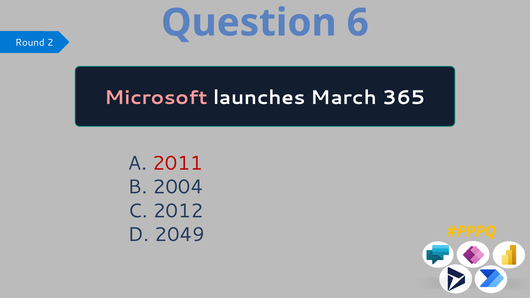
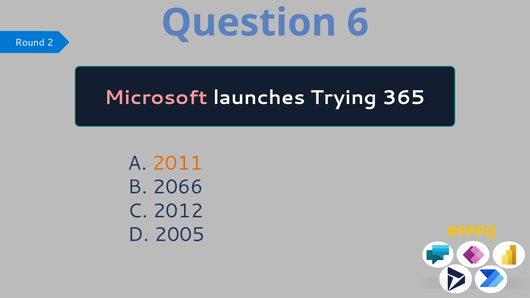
March: March -> Trying
2011 colour: red -> orange
2004: 2004 -> 2066
2049: 2049 -> 2005
